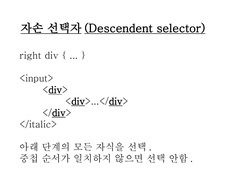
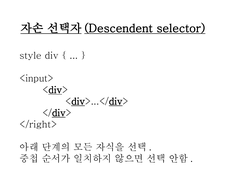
right: right -> style
</italic>: </italic> -> </right>
